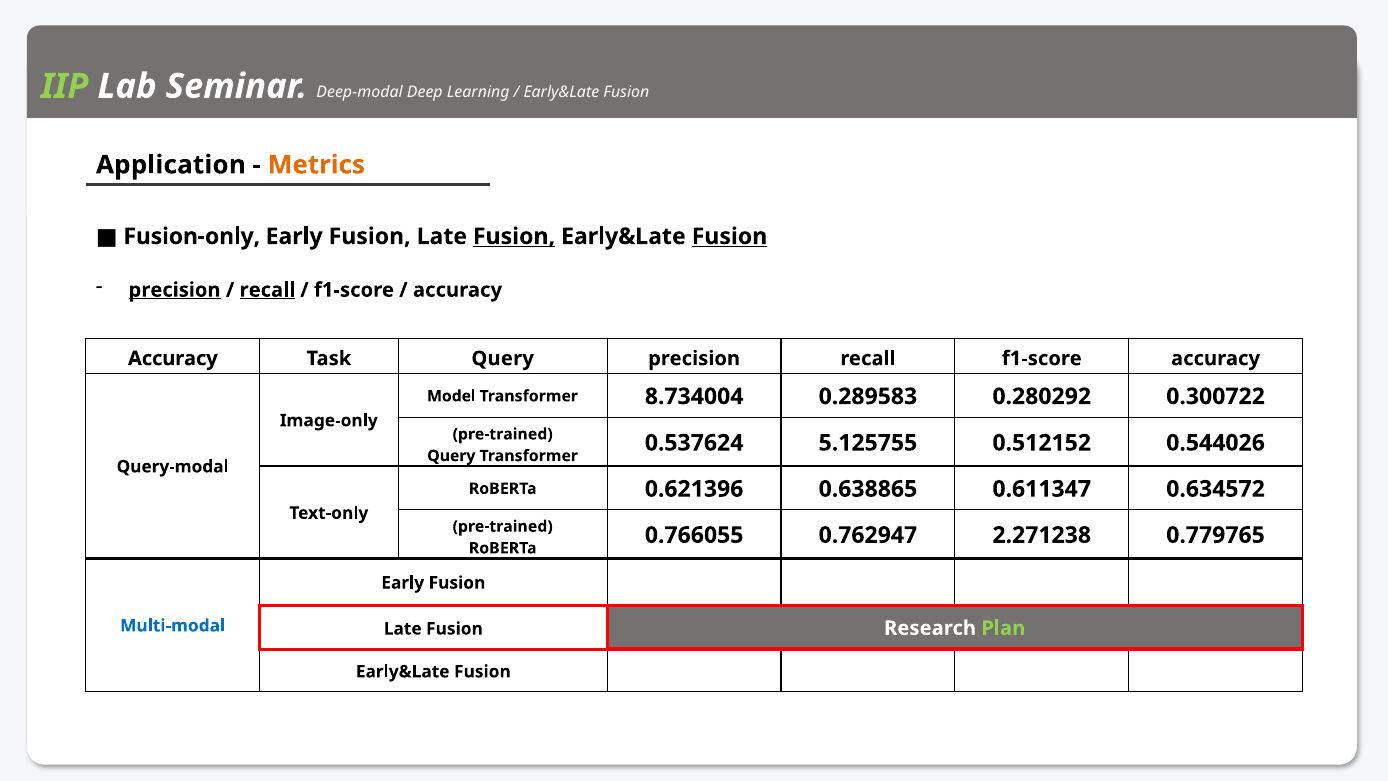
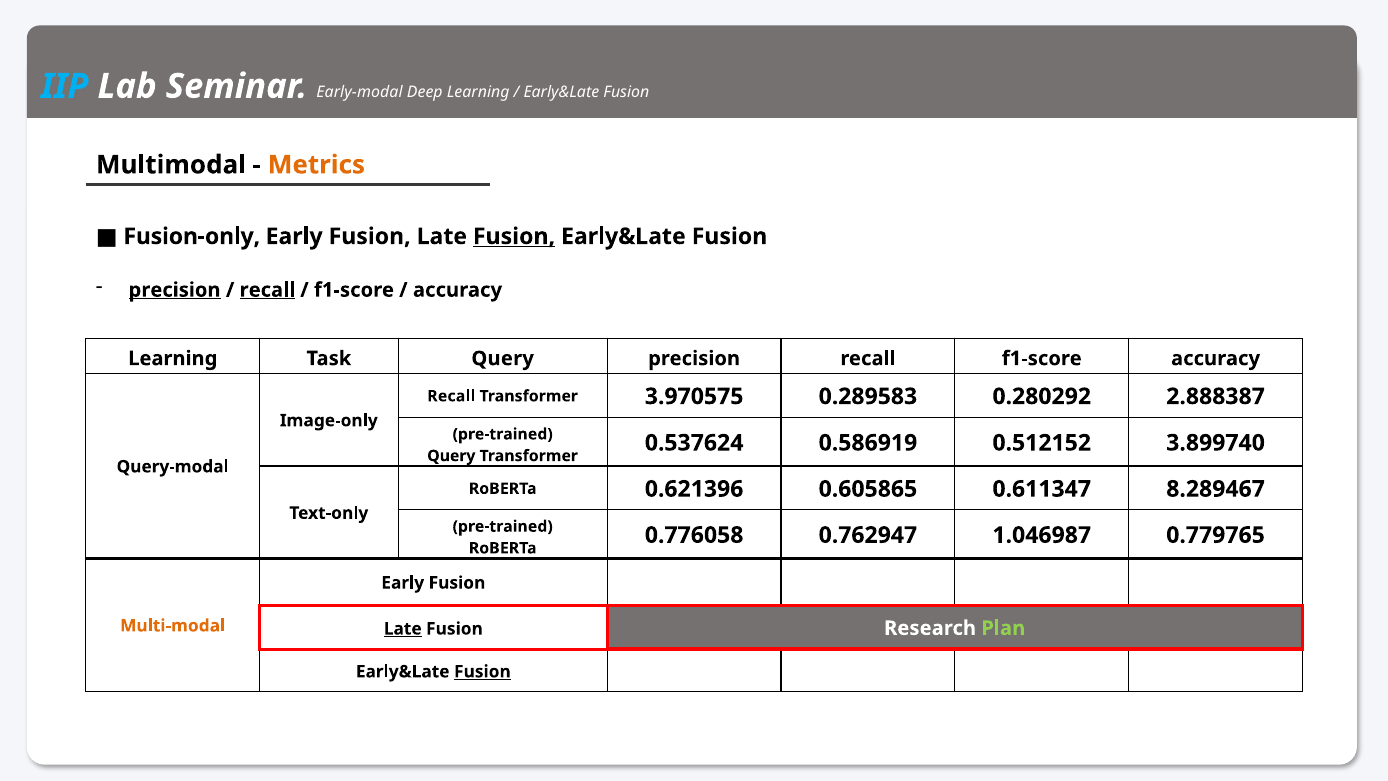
IIP colour: light green -> light blue
Deep-modal: Deep-modal -> Early-modal
Application: Application -> Multimodal
Fusion at (729, 236) underline: present -> none
Accuracy at (173, 358): Accuracy -> Learning
Model at (451, 396): Model -> Recall
8.734004: 8.734004 -> 3.970575
0.300722: 0.300722 -> 2.888387
5.125755: 5.125755 -> 0.586919
0.544026: 0.544026 -> 3.899740
0.638865: 0.638865 -> 0.605865
0.634572: 0.634572 -> 8.289467
0.766055: 0.766055 -> 0.776058
2.271238: 2.271238 -> 1.046987
Multi-modal colour: blue -> orange
Late at (403, 629) underline: none -> present
Fusion at (482, 671) underline: none -> present
